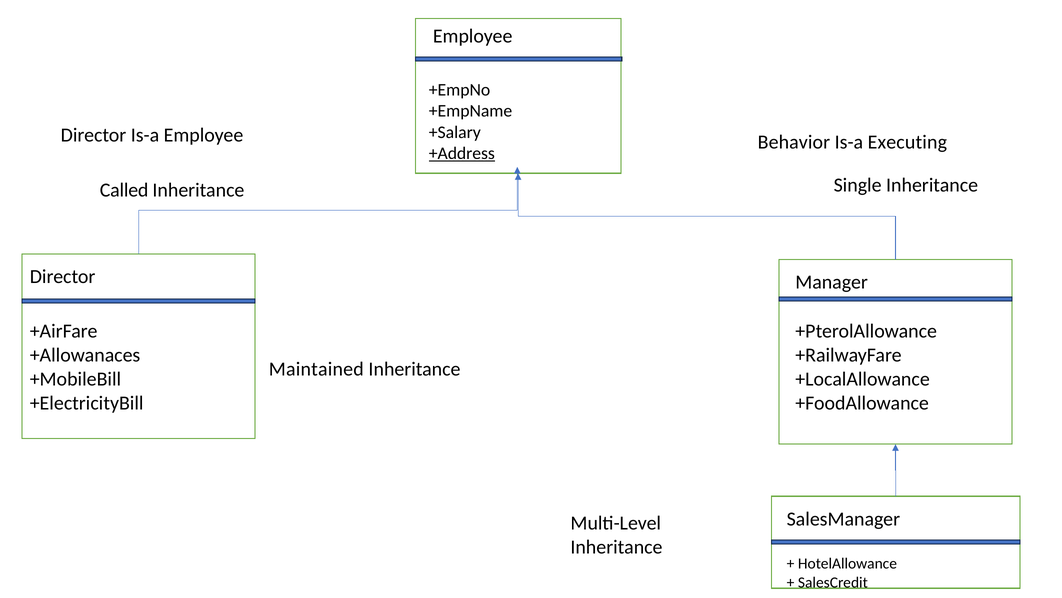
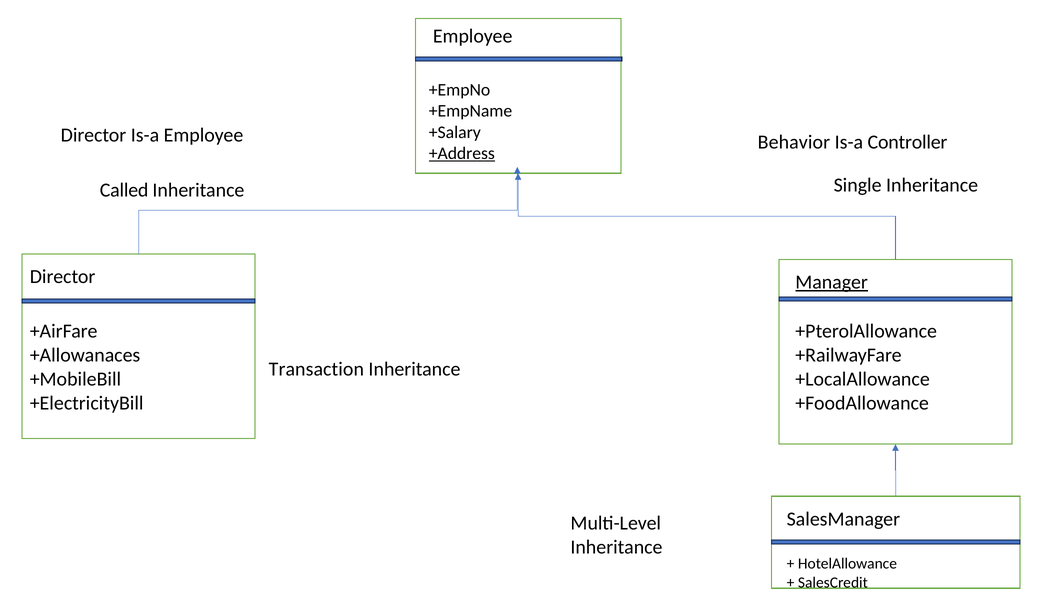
Executing: Executing -> Controller
Manager underline: none -> present
Maintained: Maintained -> Transaction
